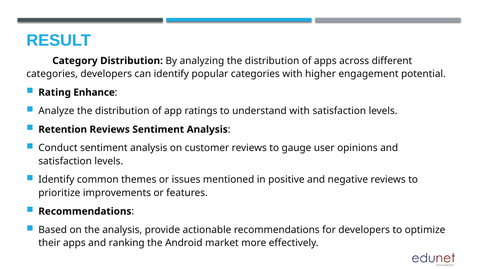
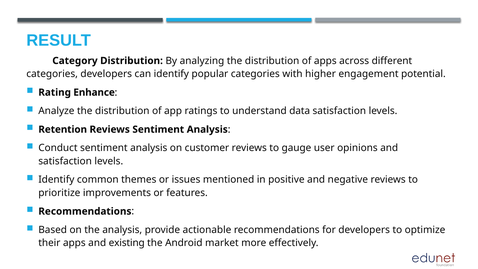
understand with: with -> data
ranking: ranking -> existing
